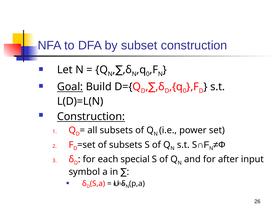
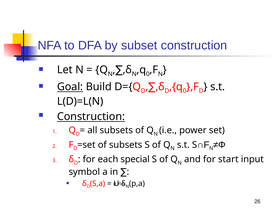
after: after -> start
